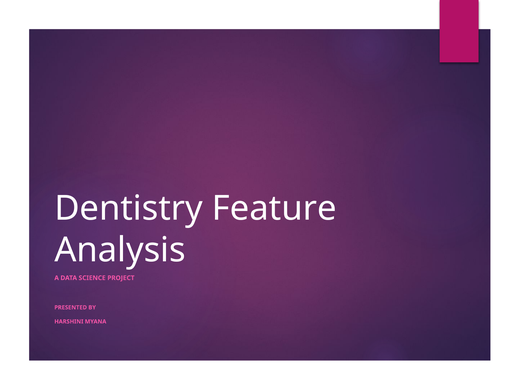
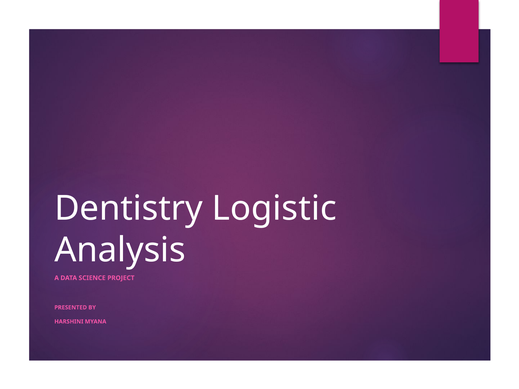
Feature: Feature -> Logistic
